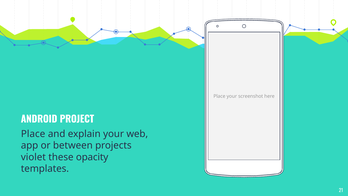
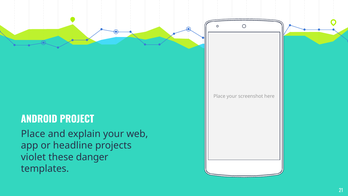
between: between -> headline
opacity: opacity -> danger
